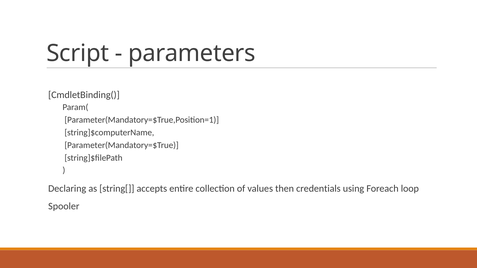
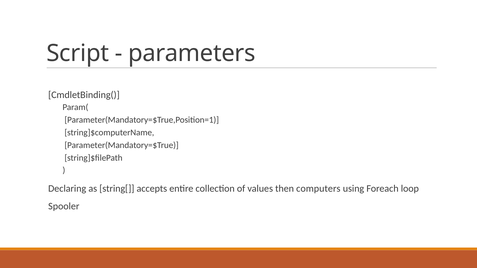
credentials: credentials -> computers
